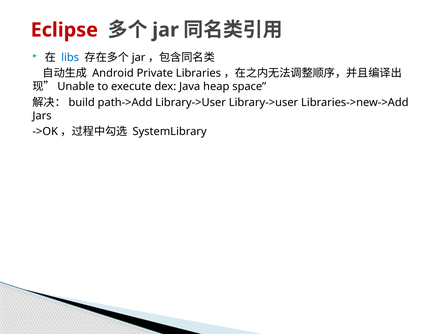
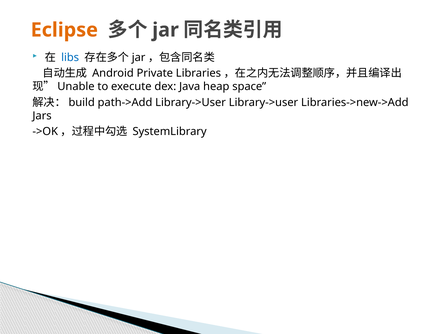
Eclipse colour: red -> orange
